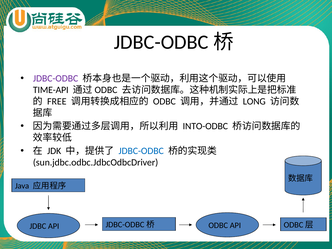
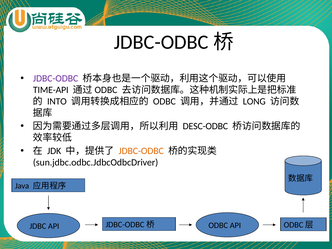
FREE: FREE -> INTO
INTO-ODBC: INTO-ODBC -> DESC-ODBC
JDBC-ODBC at (141, 151) colour: blue -> orange
